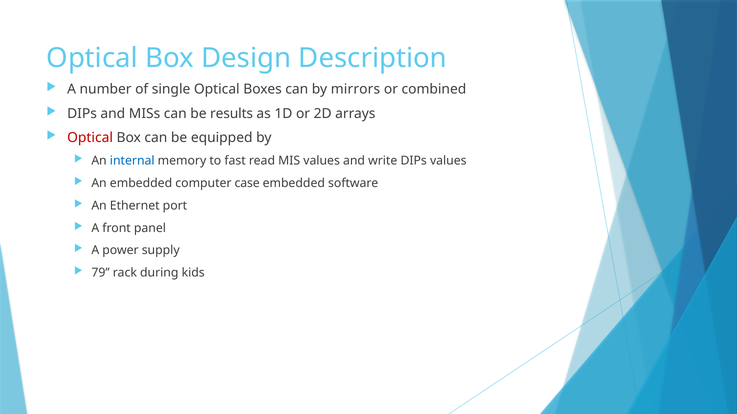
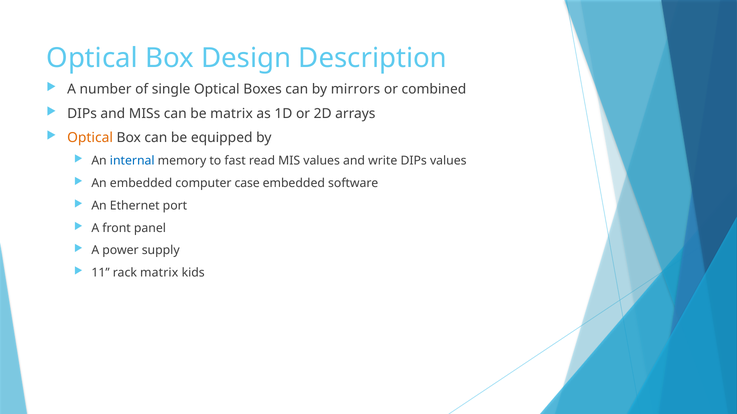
be results: results -> matrix
Optical at (90, 138) colour: red -> orange
79: 79 -> 11
rack during: during -> matrix
